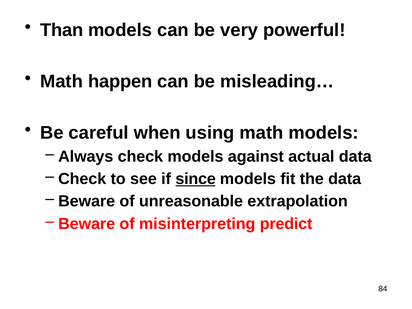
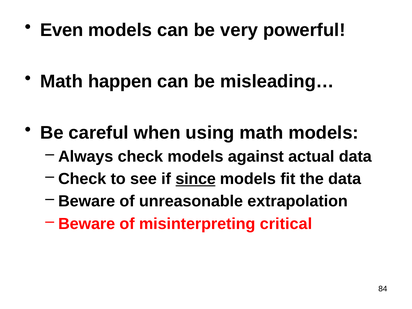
Than: Than -> Even
predict: predict -> critical
